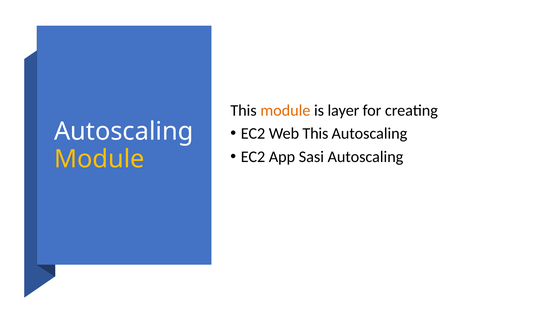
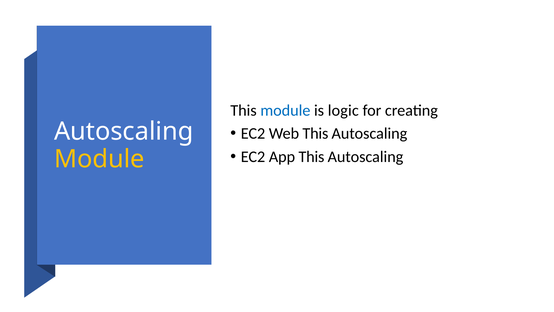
module at (285, 110) colour: orange -> blue
layer: layer -> logic
App Sasi: Sasi -> This
